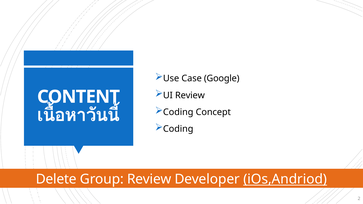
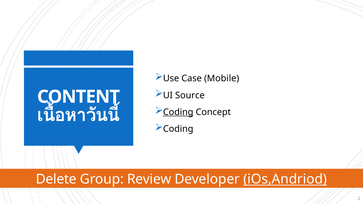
Google: Google -> Mobile
UI Review: Review -> Source
Coding at (178, 112) underline: none -> present
